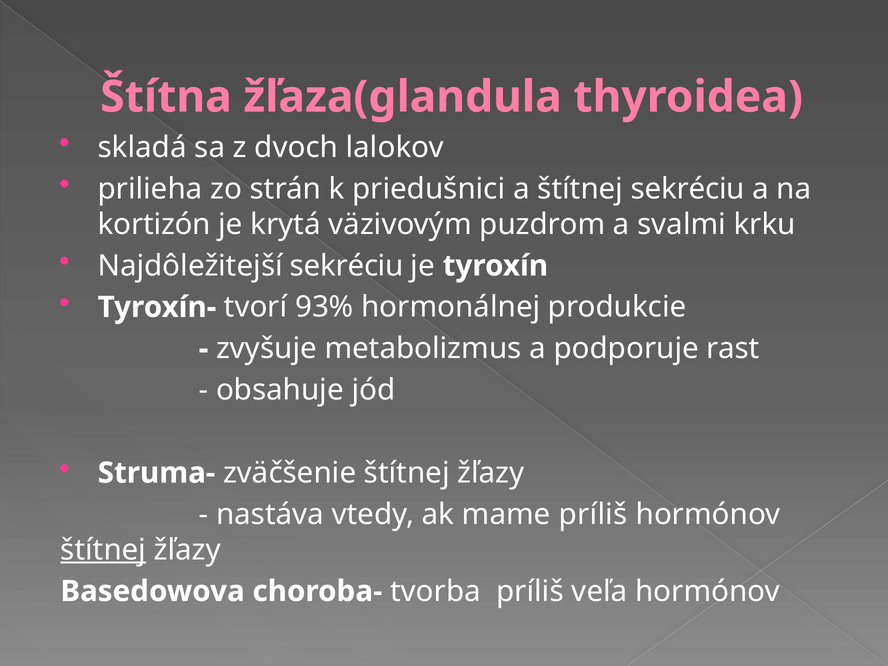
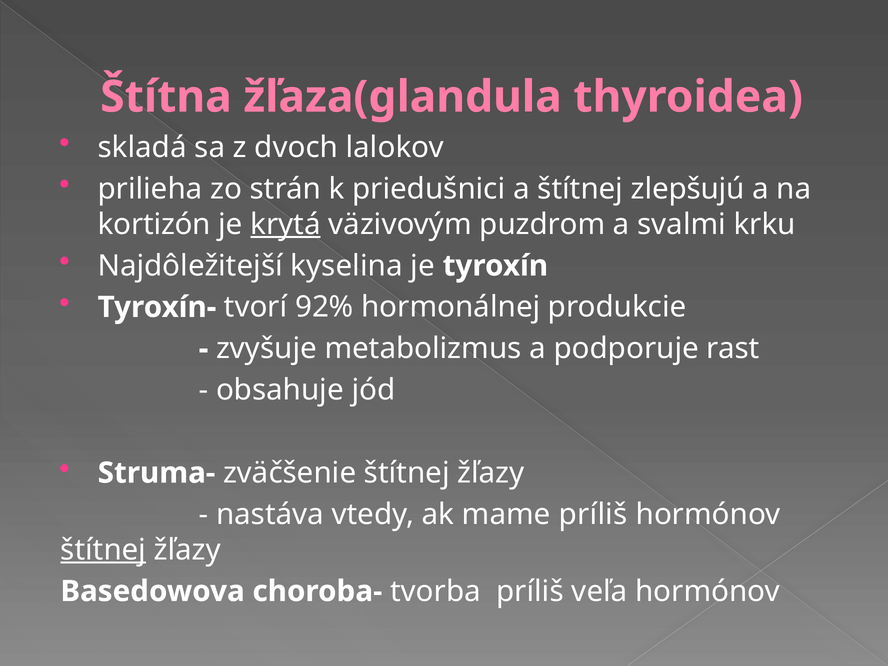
štítnej sekréciu: sekréciu -> zlepšujú
krytá underline: none -> present
Najdôležitejší sekréciu: sekréciu -> kyselina
93%: 93% -> 92%
